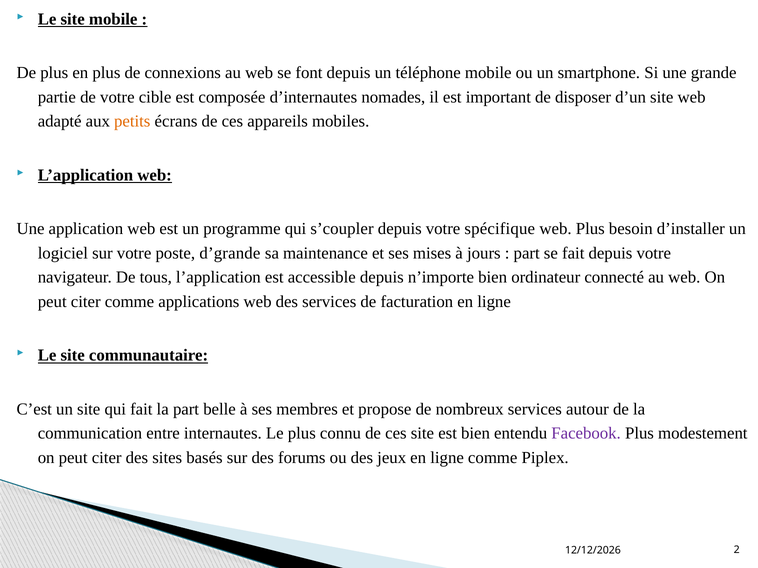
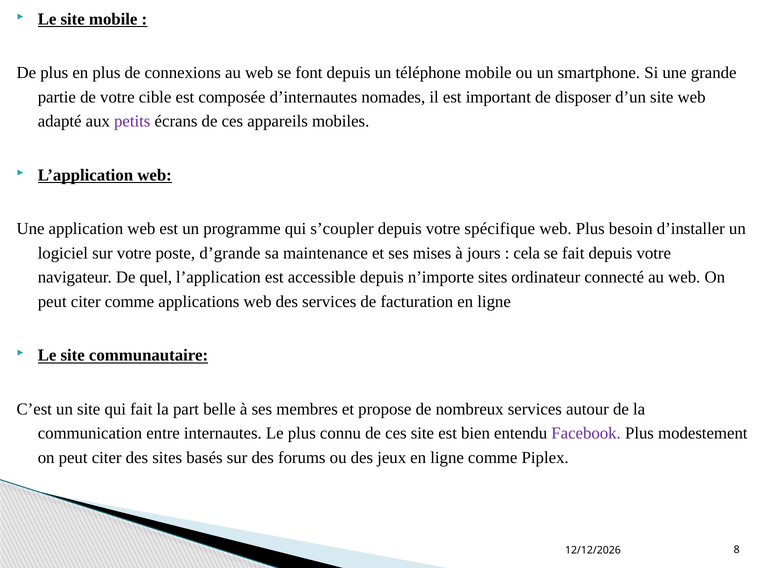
petits colour: orange -> purple
part at (527, 253): part -> cela
tous: tous -> quel
n’importe bien: bien -> sites
2: 2 -> 8
